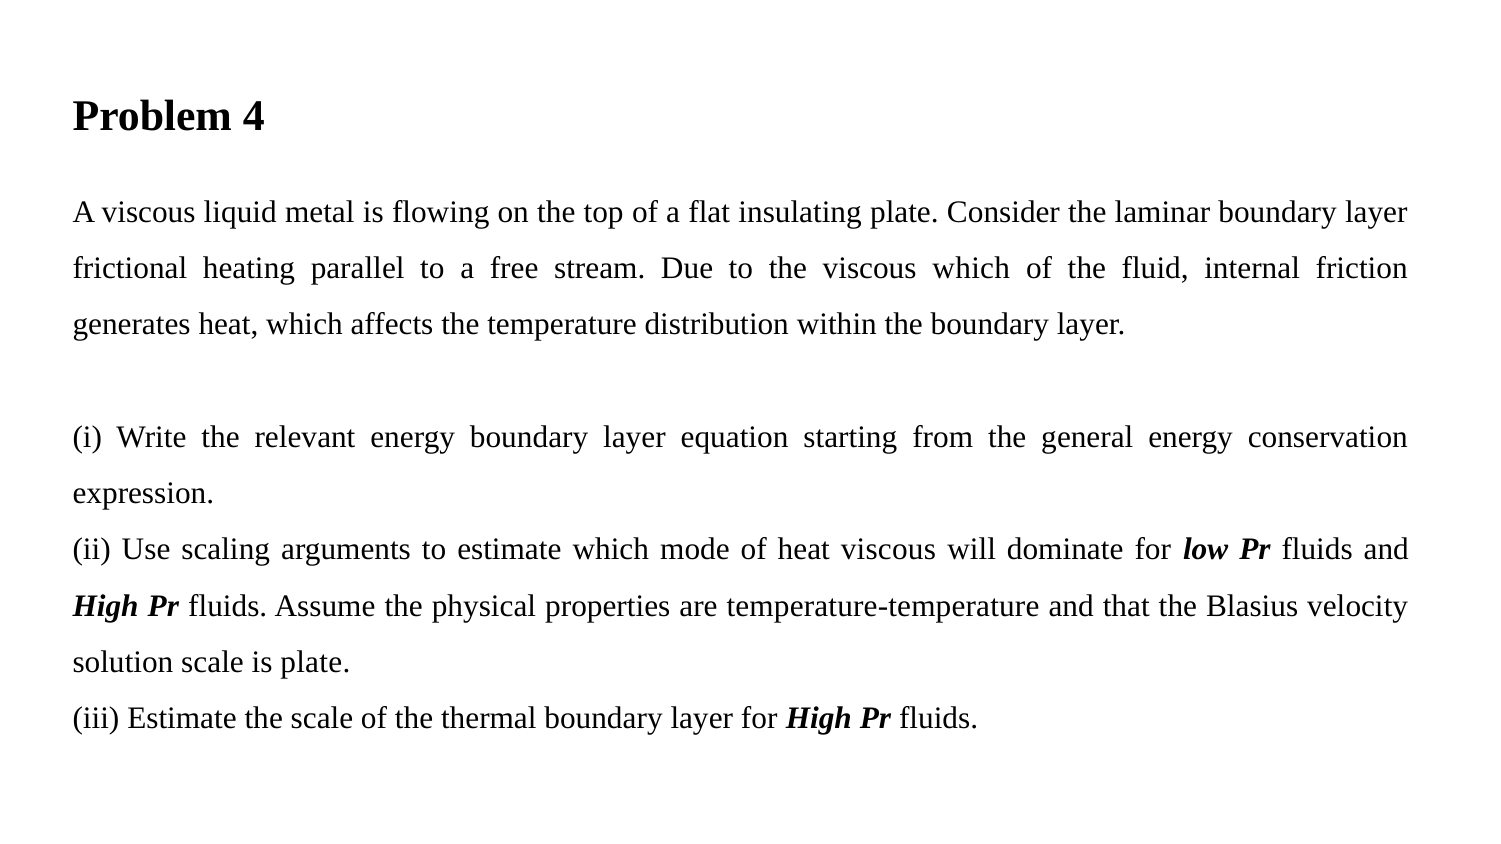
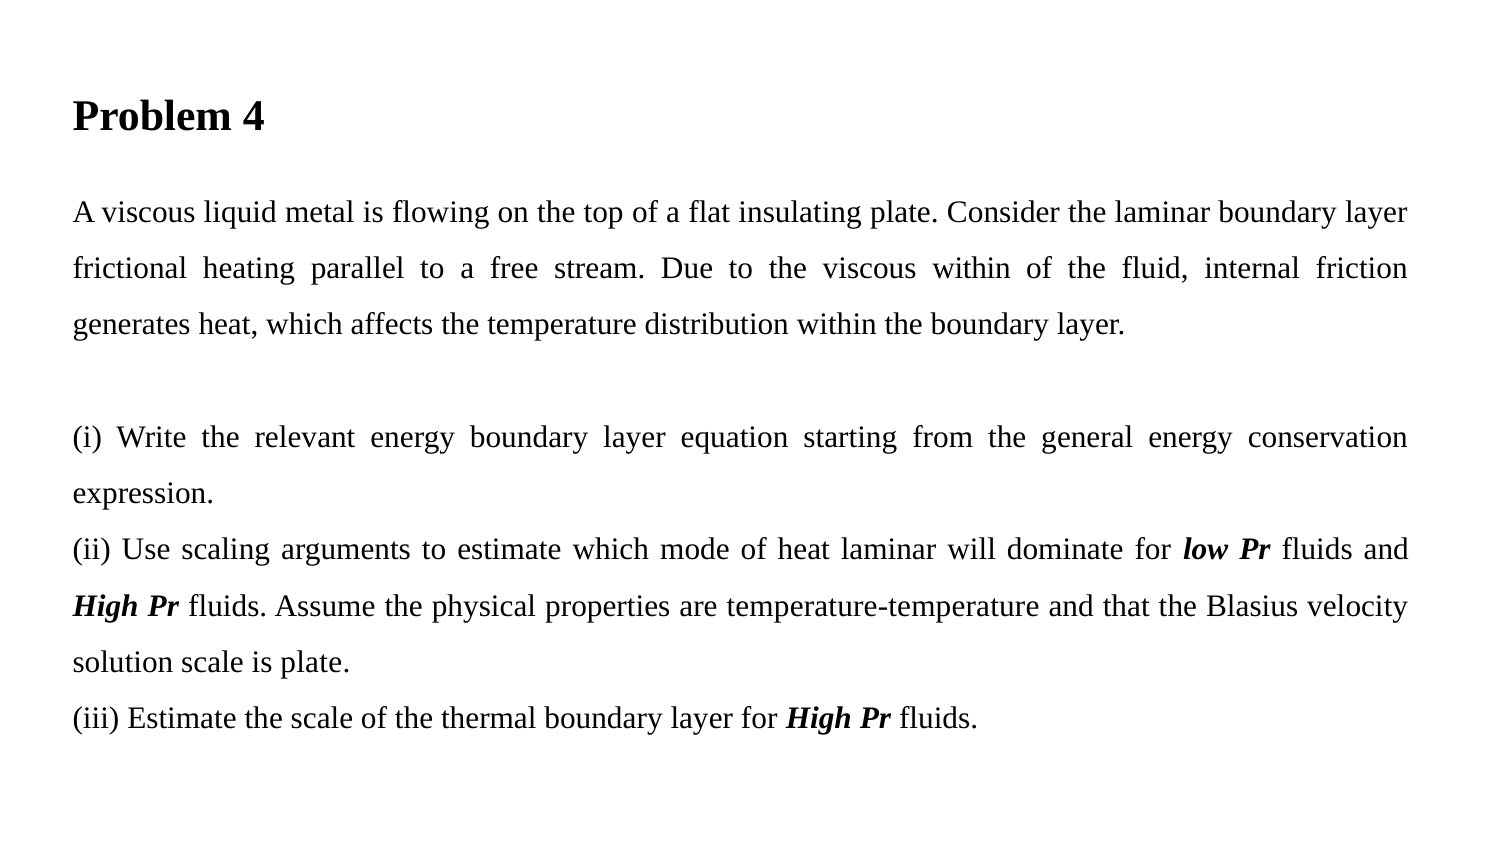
viscous which: which -> within
heat viscous: viscous -> laminar
